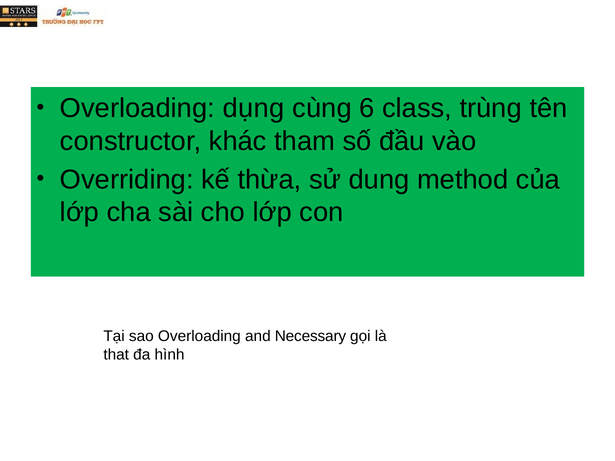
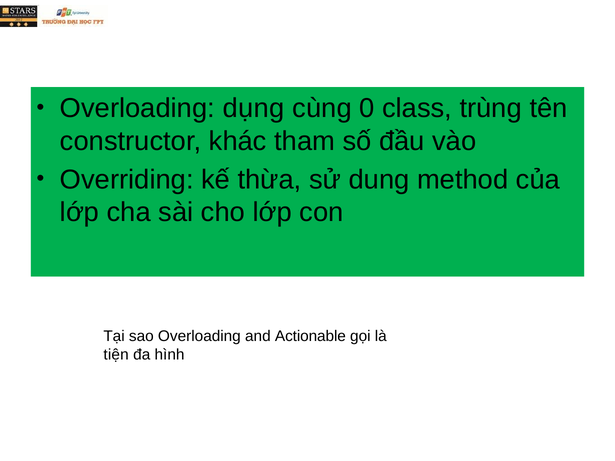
6: 6 -> 0
Necessary: Necessary -> Actionable
that: that -> tiện
